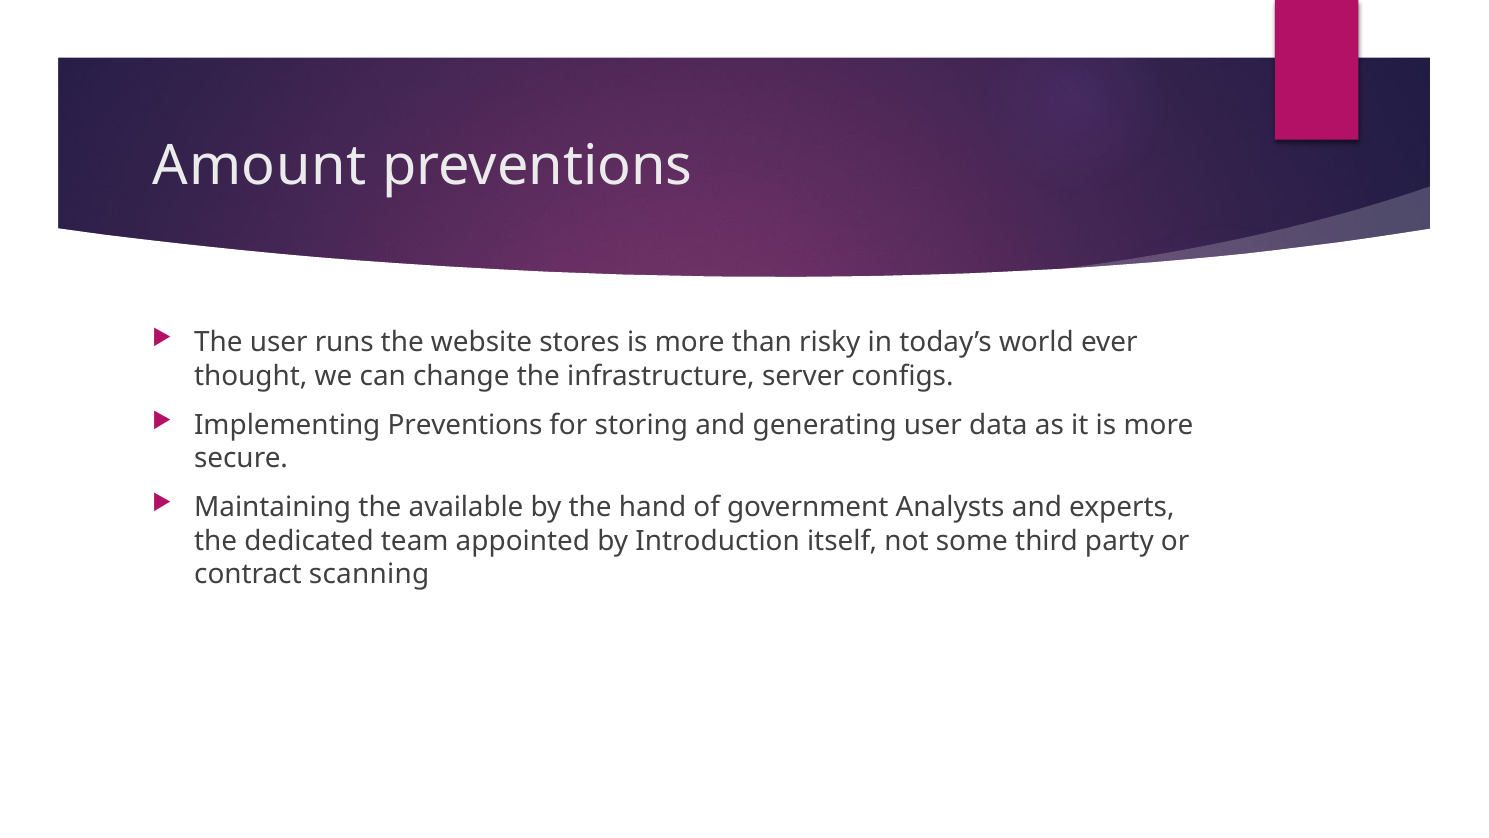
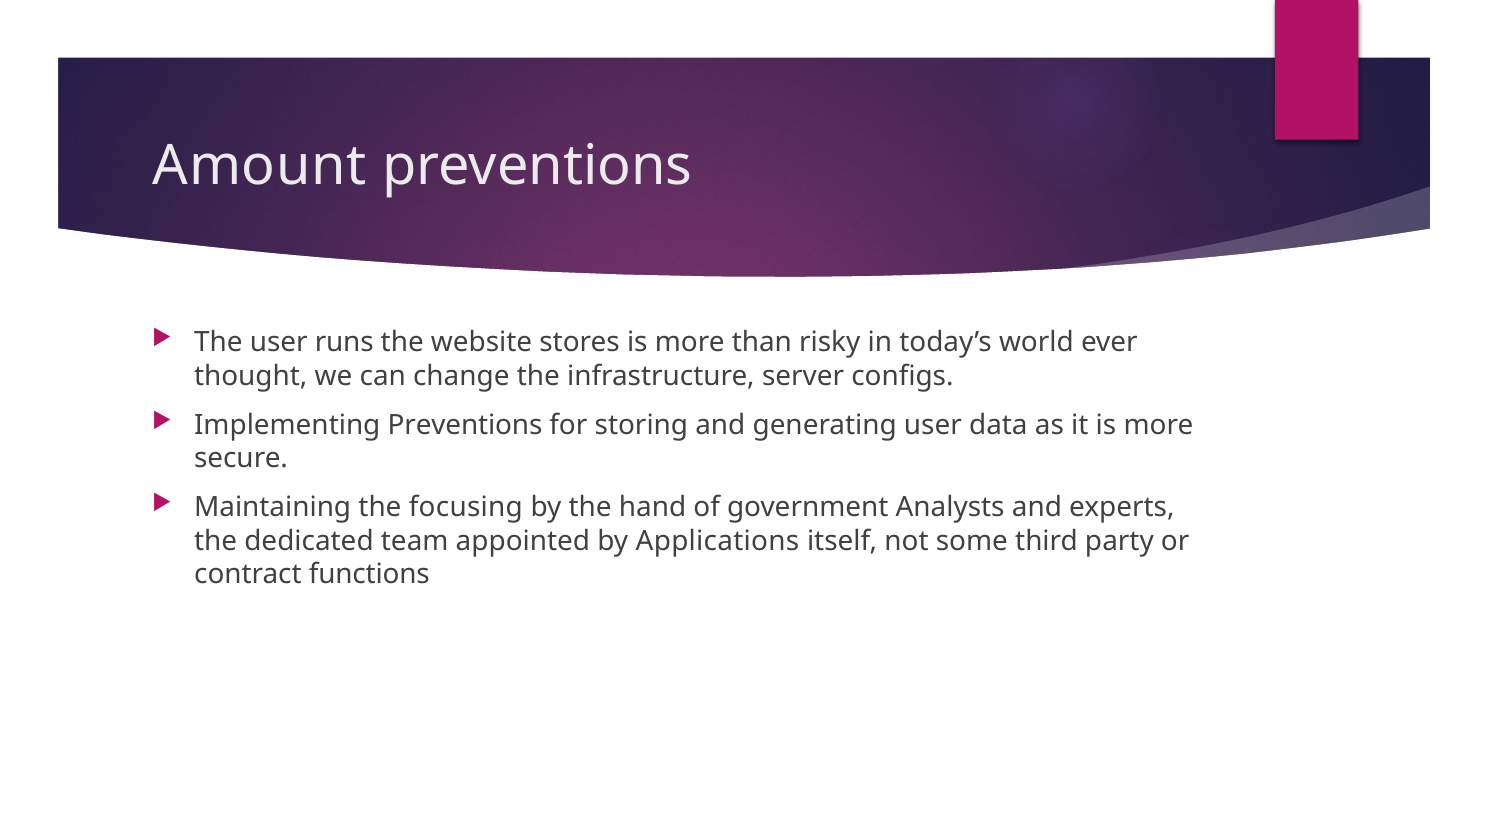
available: available -> focusing
Introduction: Introduction -> Applications
scanning: scanning -> functions
